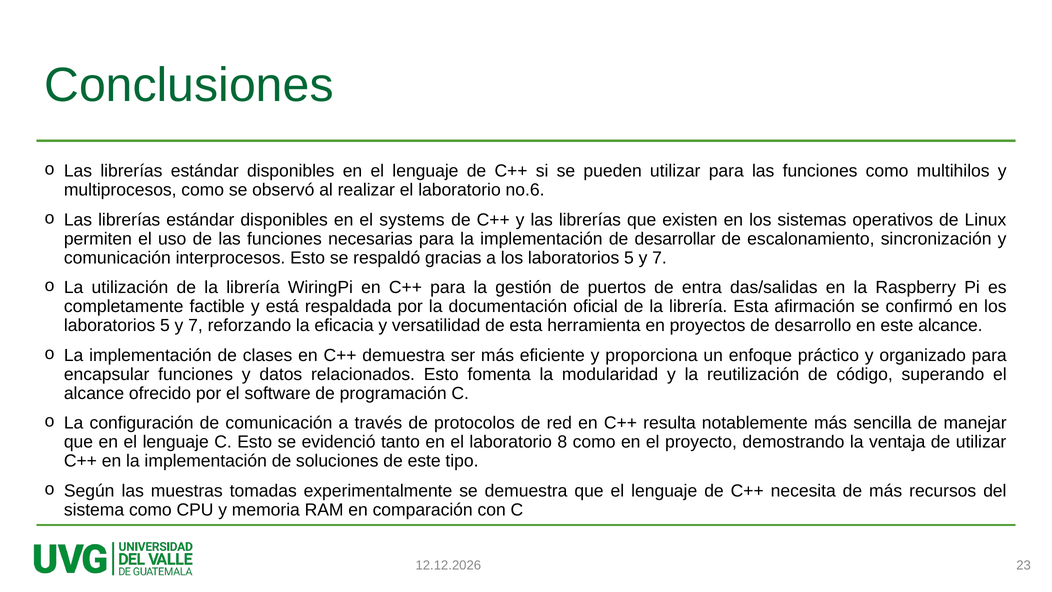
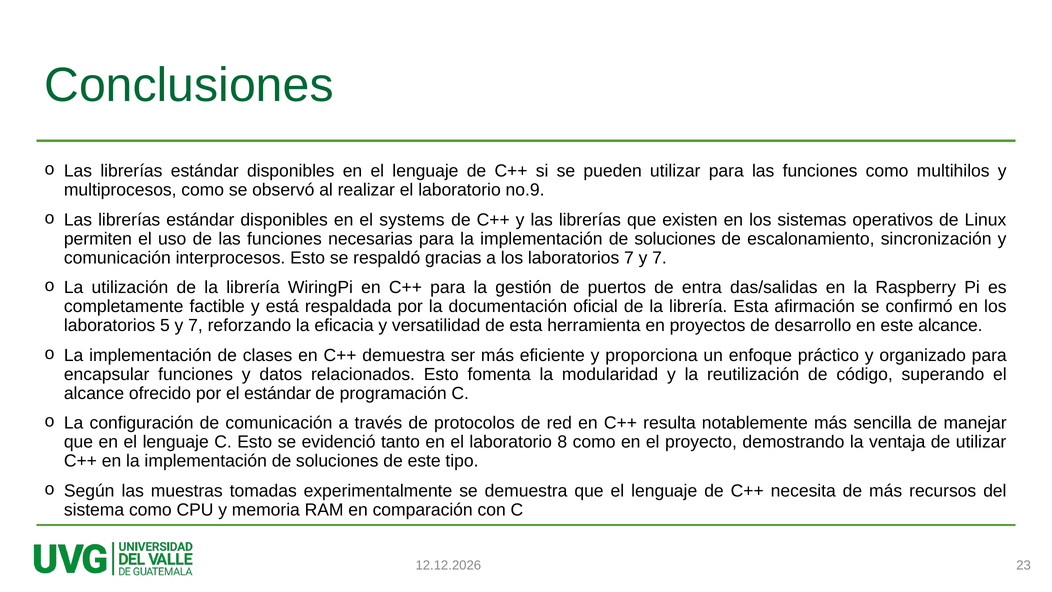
no.6: no.6 -> no.9
desarrollar at (675, 239): desarrollar -> soluciones
a los laboratorios 5: 5 -> 7
el software: software -> estándar
